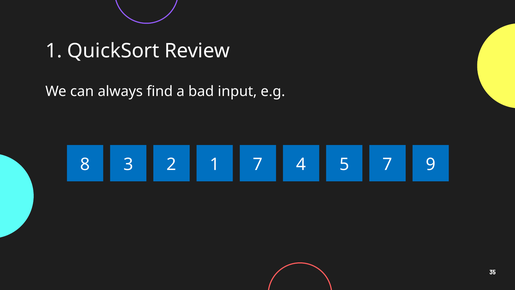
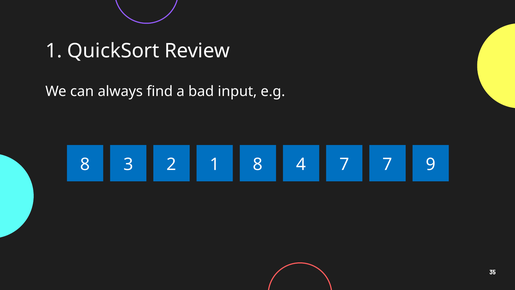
1 7: 7 -> 8
4 5: 5 -> 7
